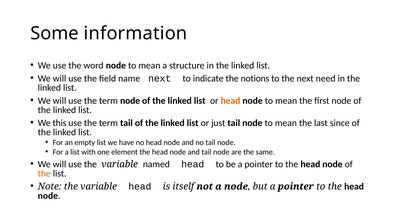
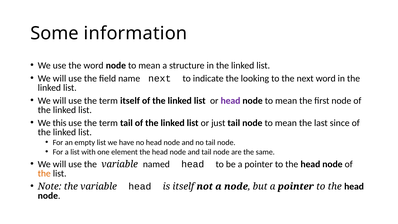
notions: notions -> looking
next need: need -> word
term node: node -> itself
head at (230, 101) colour: orange -> purple
